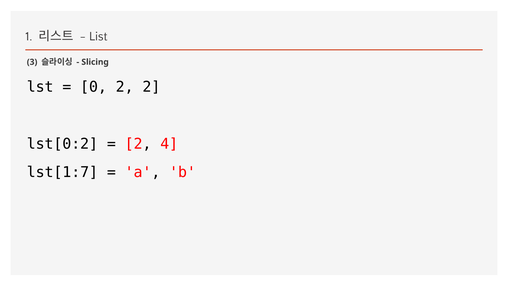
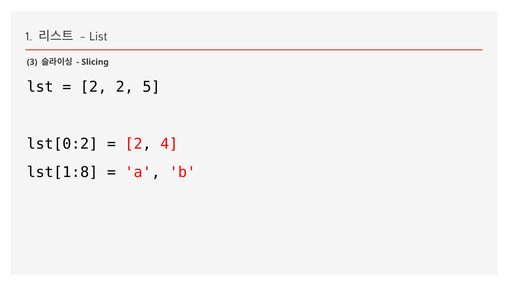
0 at (93, 87): 0 -> 2
2 2: 2 -> 5
lst[1:7: lst[1:7 -> lst[1:8
